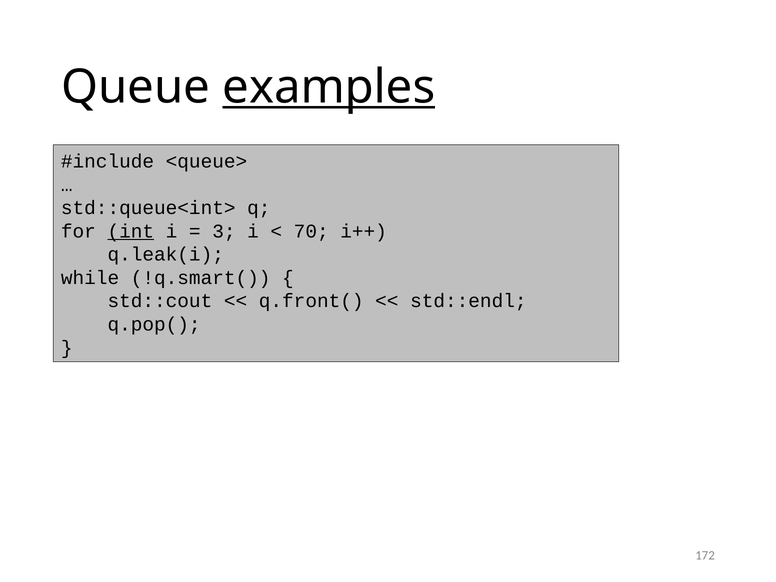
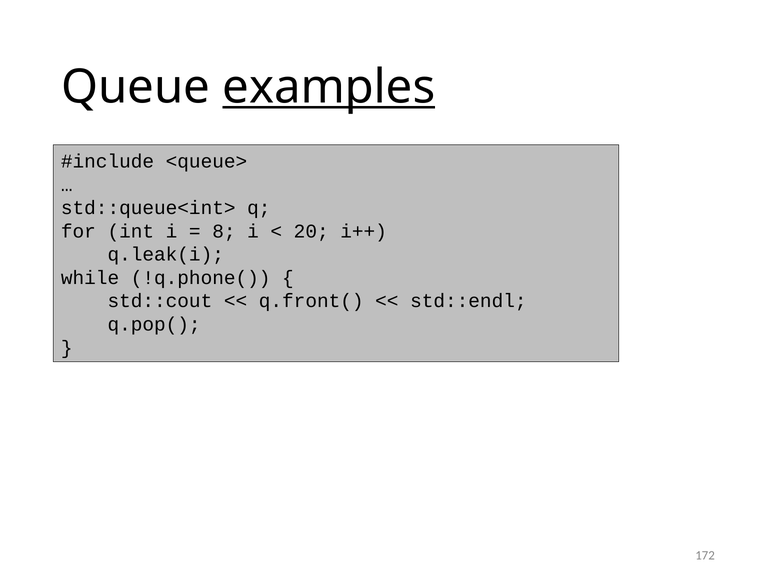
int underline: present -> none
3: 3 -> 8
70: 70 -> 20
!q.smart(: !q.smart( -> !q.phone(
